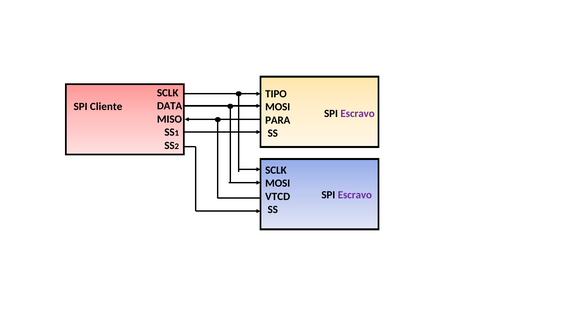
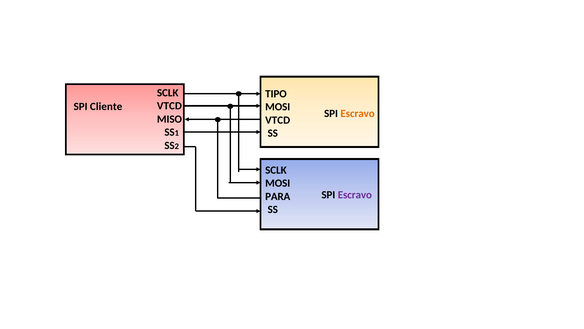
DATA at (170, 106): DATA -> VTCD
Escravo at (358, 113) colour: purple -> orange
PARA at (278, 120): PARA -> VTCD
VTCD: VTCD -> PARA
